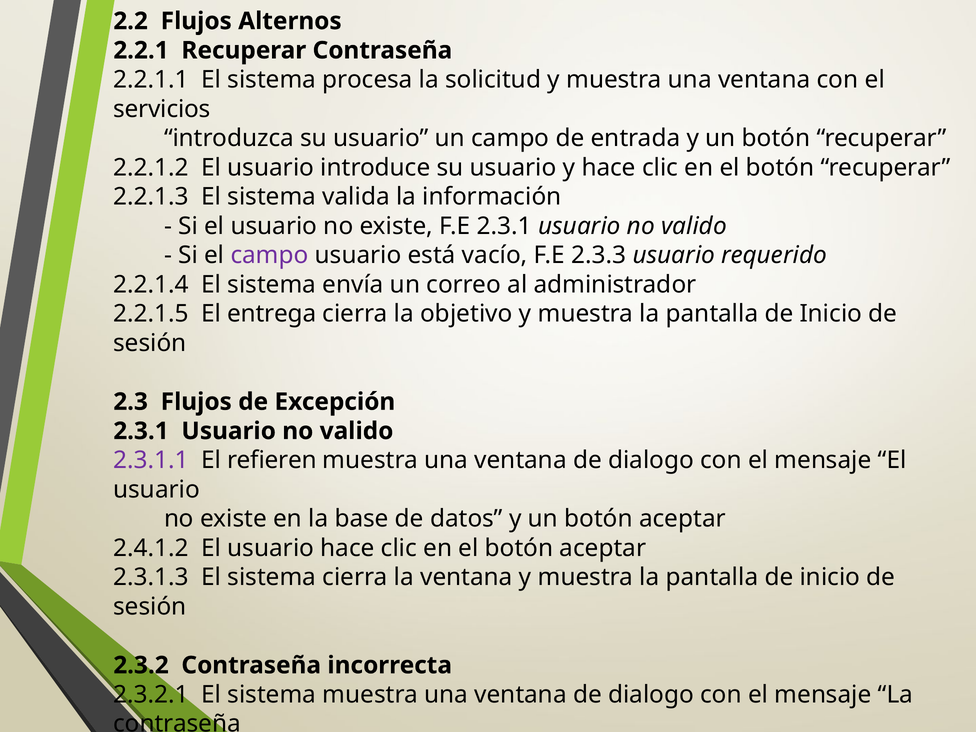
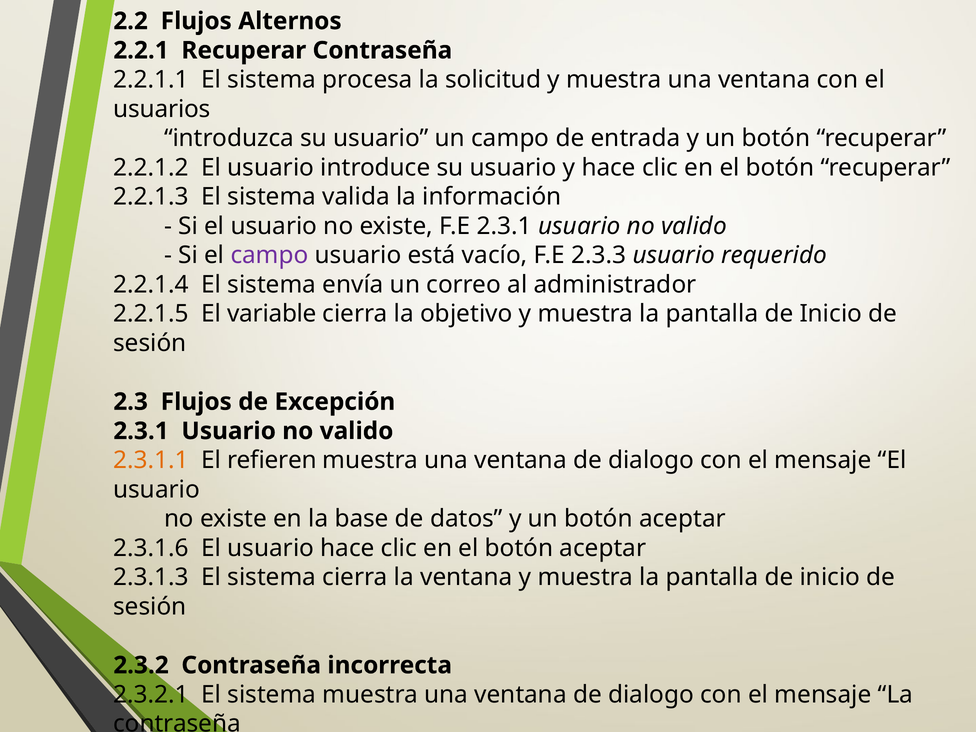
servicios: servicios -> usuarios
entrega: entrega -> variable
2.3.1.1 colour: purple -> orange
2.4.1.2: 2.4.1.2 -> 2.3.1.6
